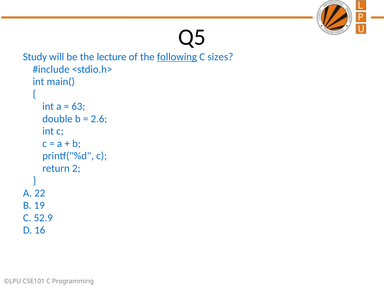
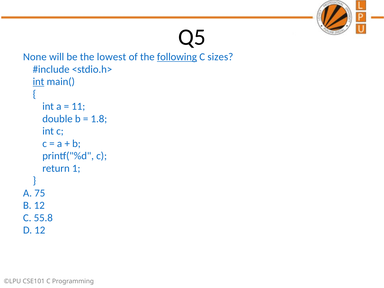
Study: Study -> None
lecture: lecture -> lowest
int at (38, 82) underline: none -> present
63: 63 -> 11
2.6: 2.6 -> 1.8
2: 2 -> 1
22: 22 -> 75
B 19: 19 -> 12
52.9: 52.9 -> 55.8
D 16: 16 -> 12
